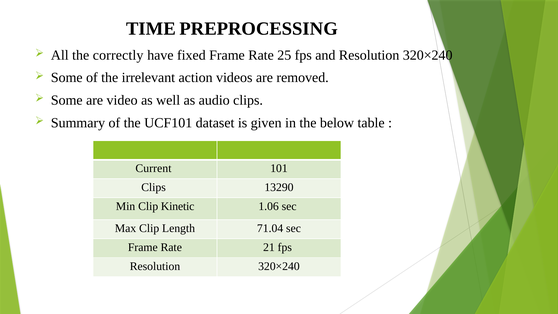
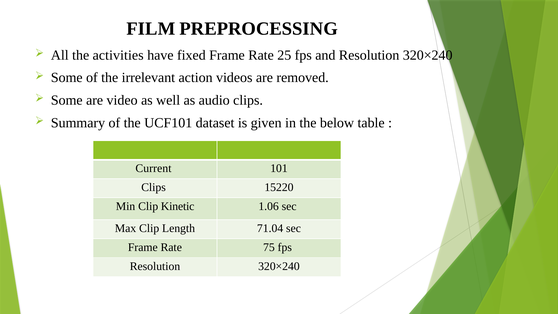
TIME: TIME -> FILM
correctly: correctly -> activities
13290: 13290 -> 15220
21: 21 -> 75
